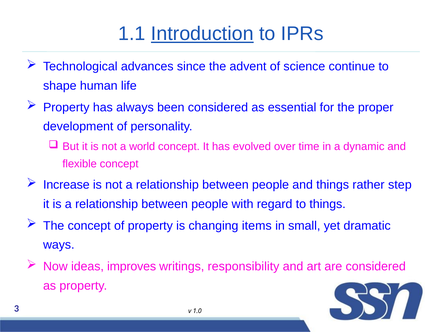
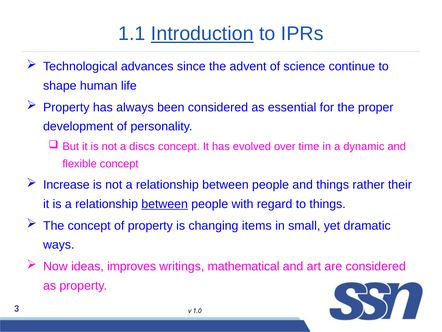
world: world -> discs
step: step -> their
between at (165, 204) underline: none -> present
responsibility: responsibility -> mathematical
